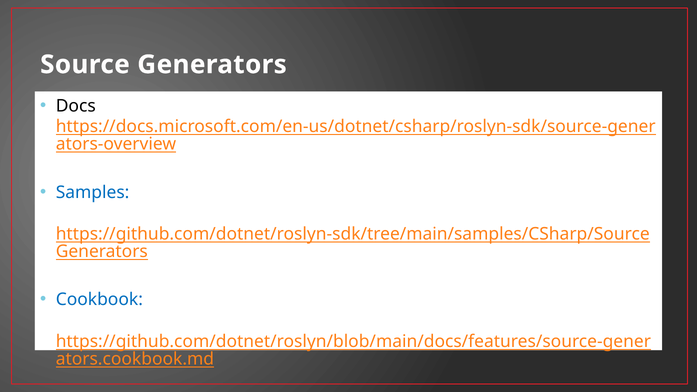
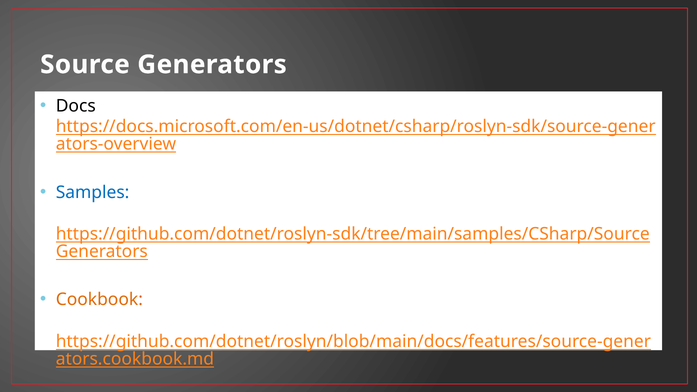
Cookbook colour: blue -> orange
